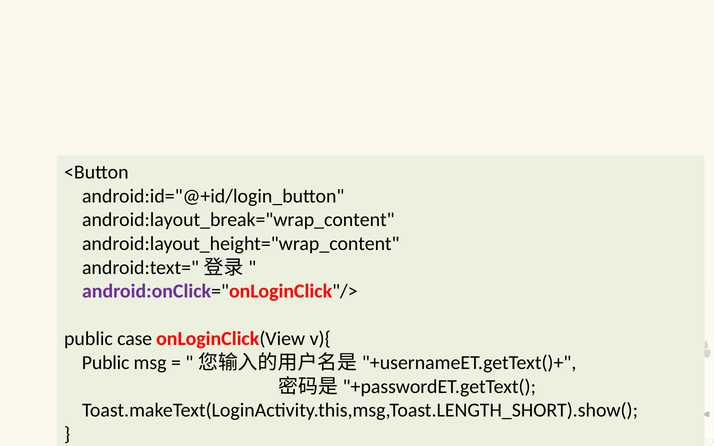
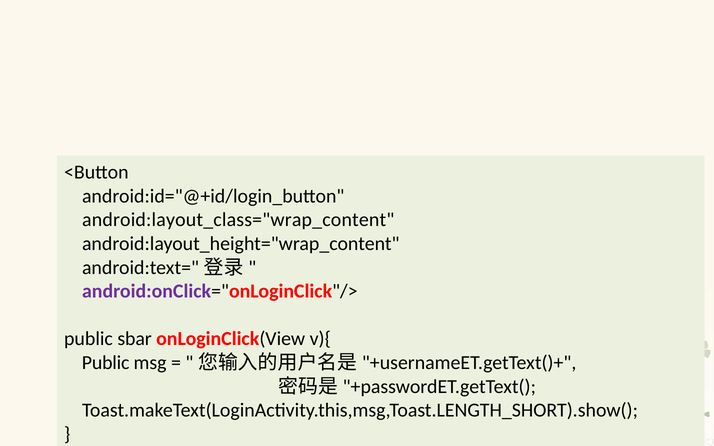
android:layout_break="wrap_content: android:layout_break="wrap_content -> android:layout_class="wrap_content
case: case -> sbar
